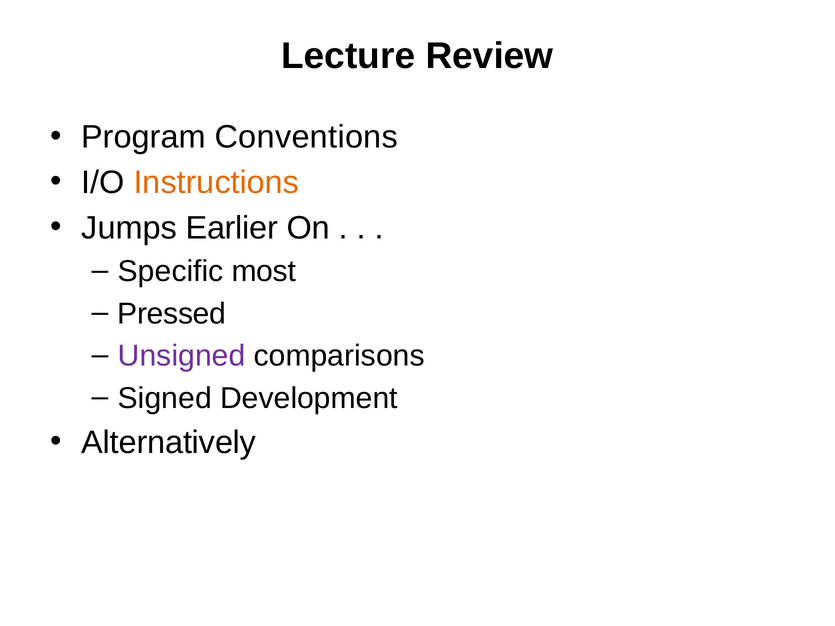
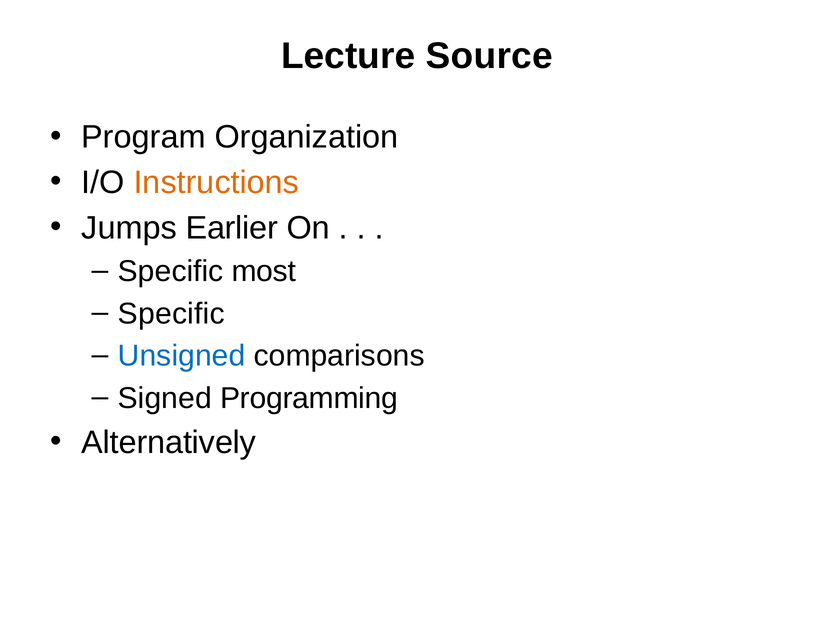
Review: Review -> Source
Conventions: Conventions -> Organization
Pressed at (172, 314): Pressed -> Specific
Unsigned colour: purple -> blue
Development: Development -> Programming
